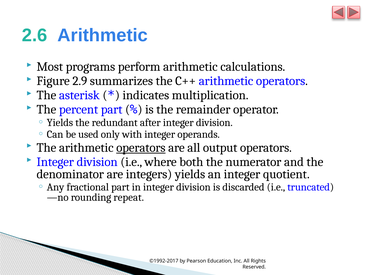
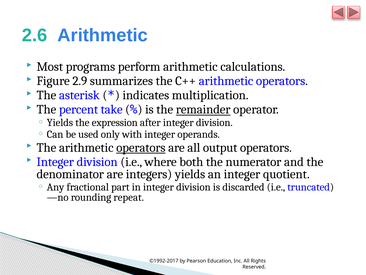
percent part: part -> take
remainder underline: none -> present
redundant: redundant -> expression
